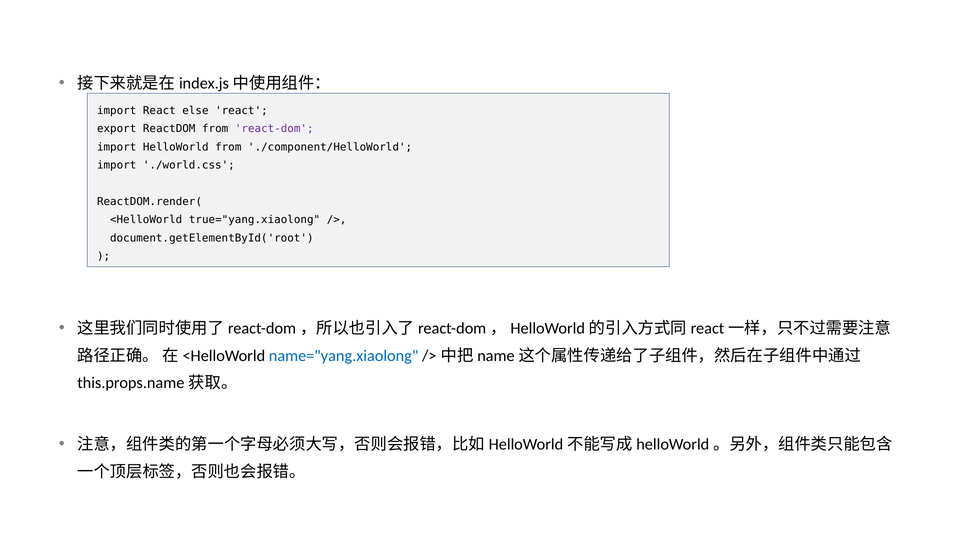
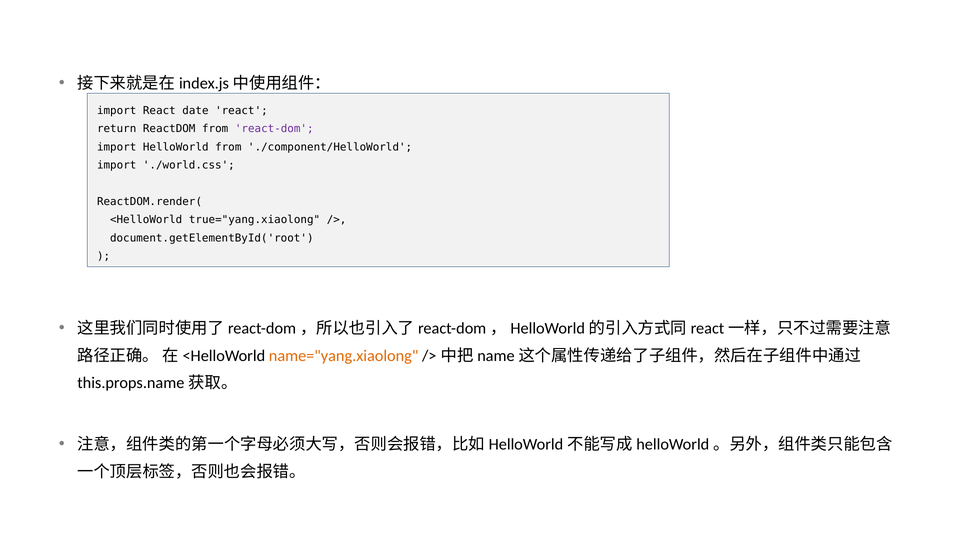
else: else -> date
export: export -> return
name="yang.xiaolong colour: blue -> orange
